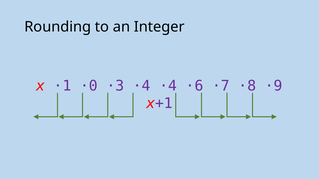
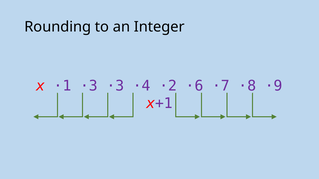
·1 ·0: ·0 -> ·3
·4 ·4: ·4 -> ·2
